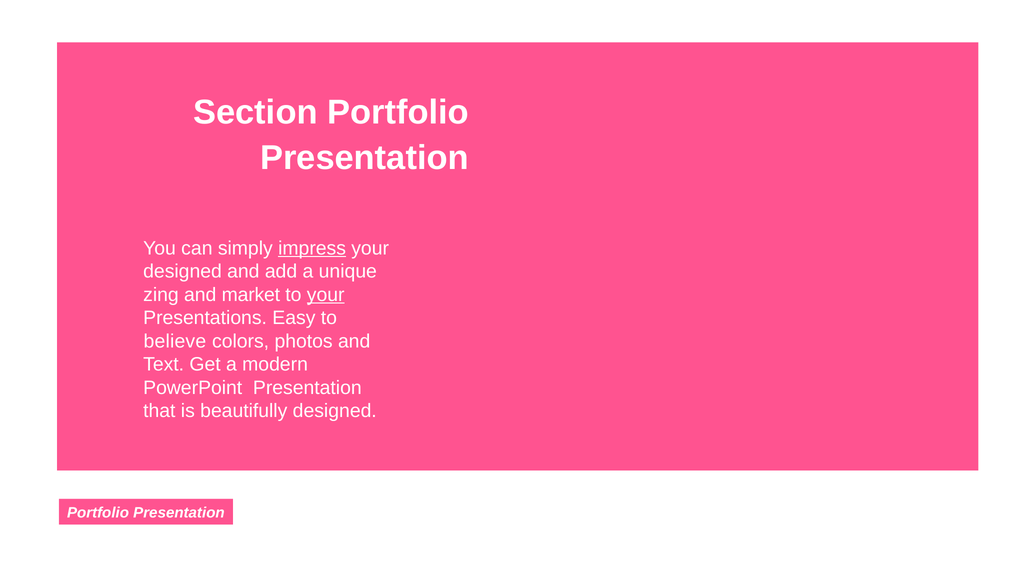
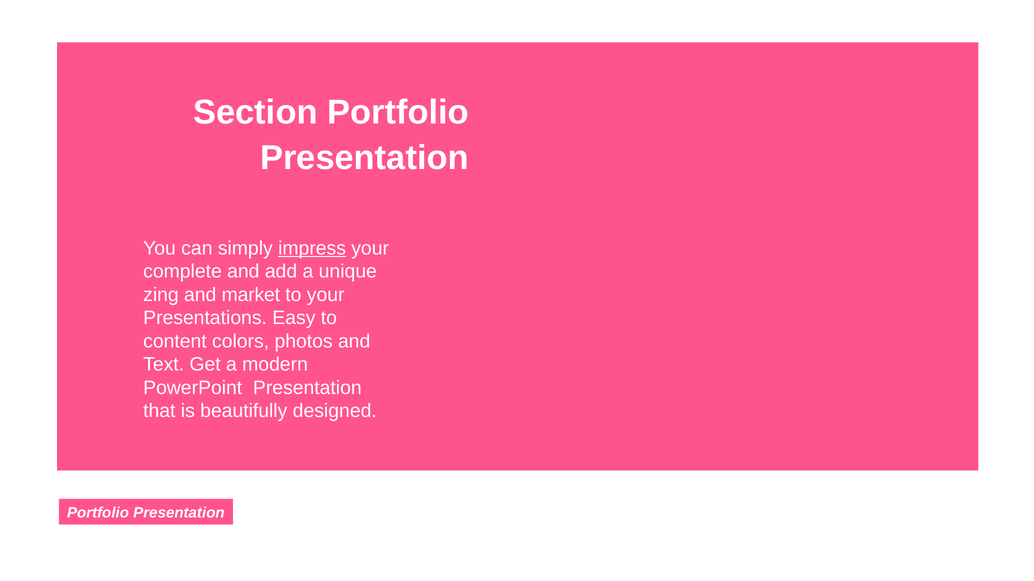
designed at (183, 272): designed -> complete
your at (326, 295) underline: present -> none
believe: believe -> content
